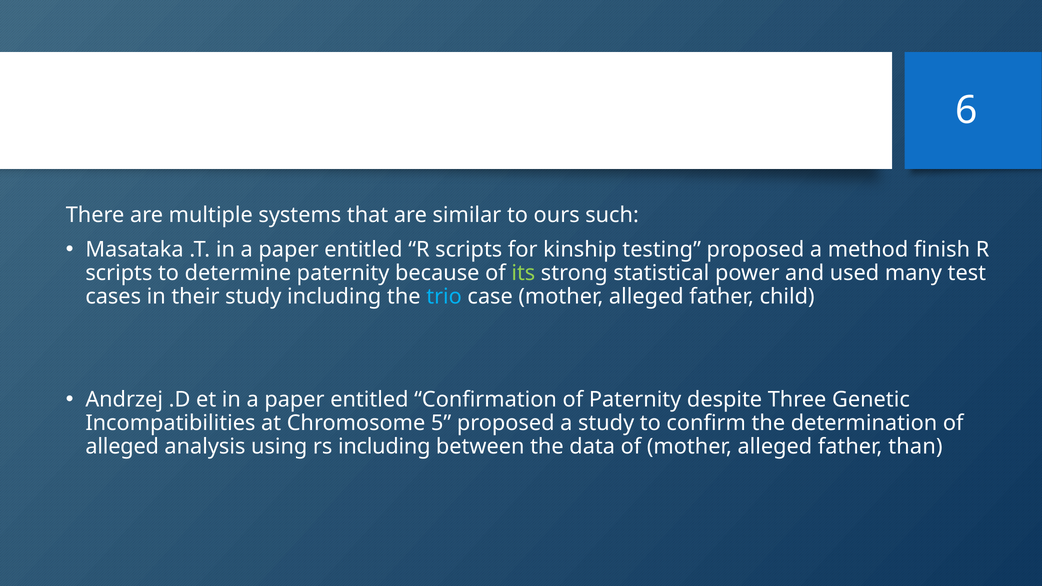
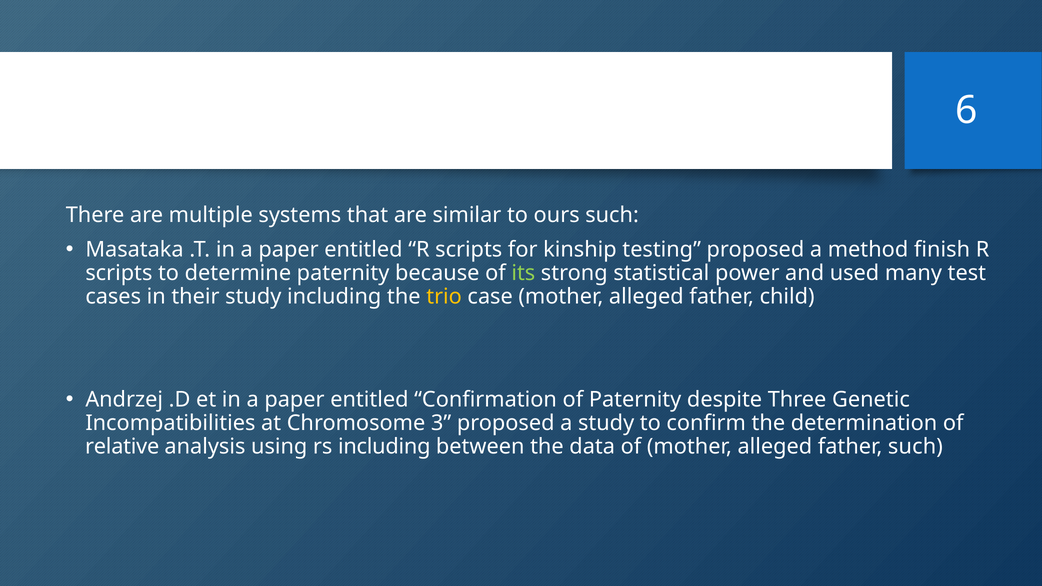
trio colour: light blue -> yellow
5: 5 -> 3
alleged at (122, 446): alleged -> relative
father than: than -> such
